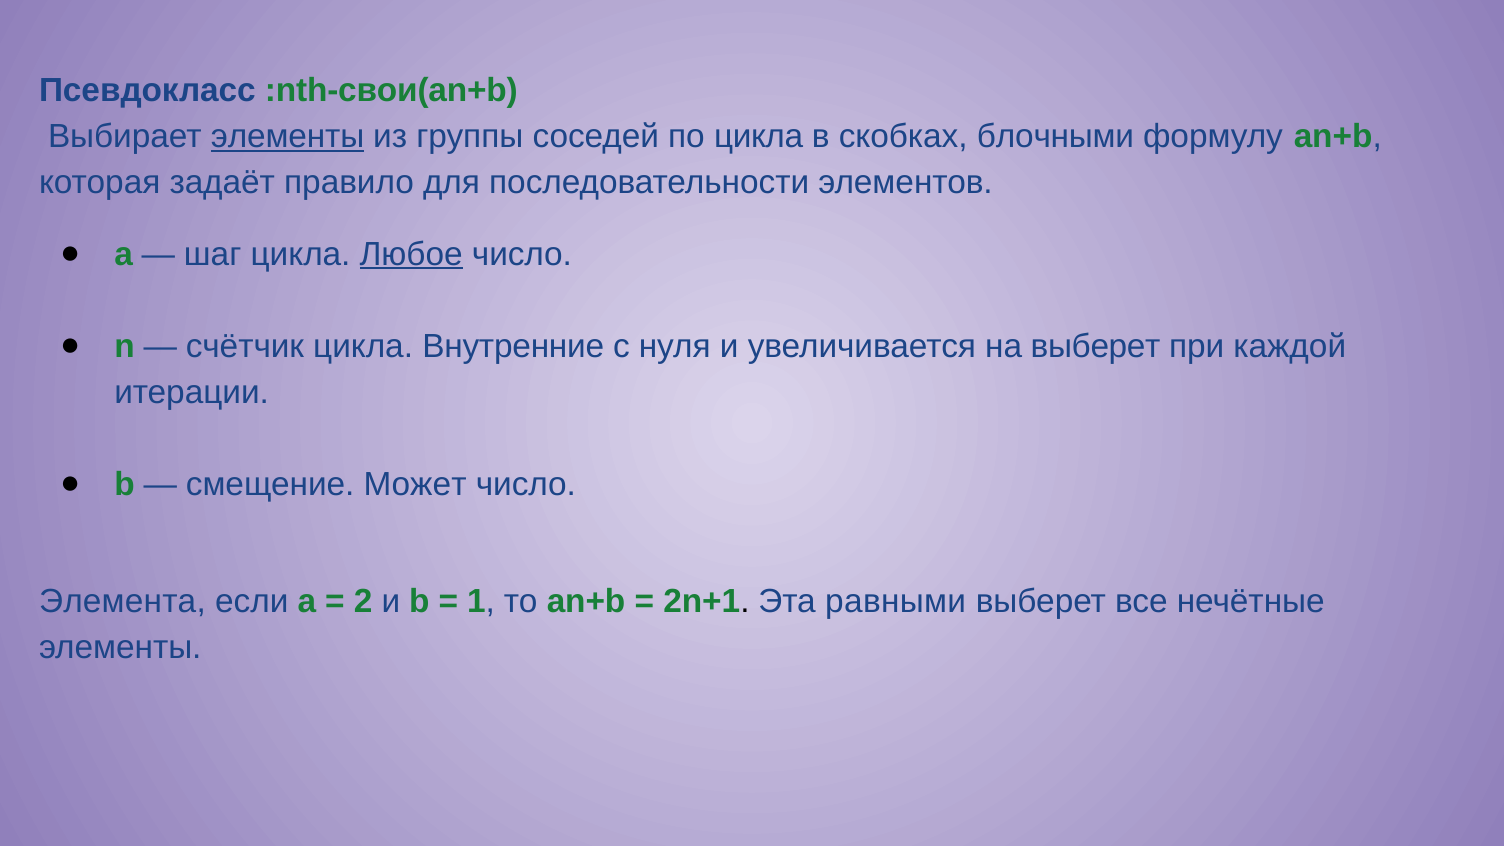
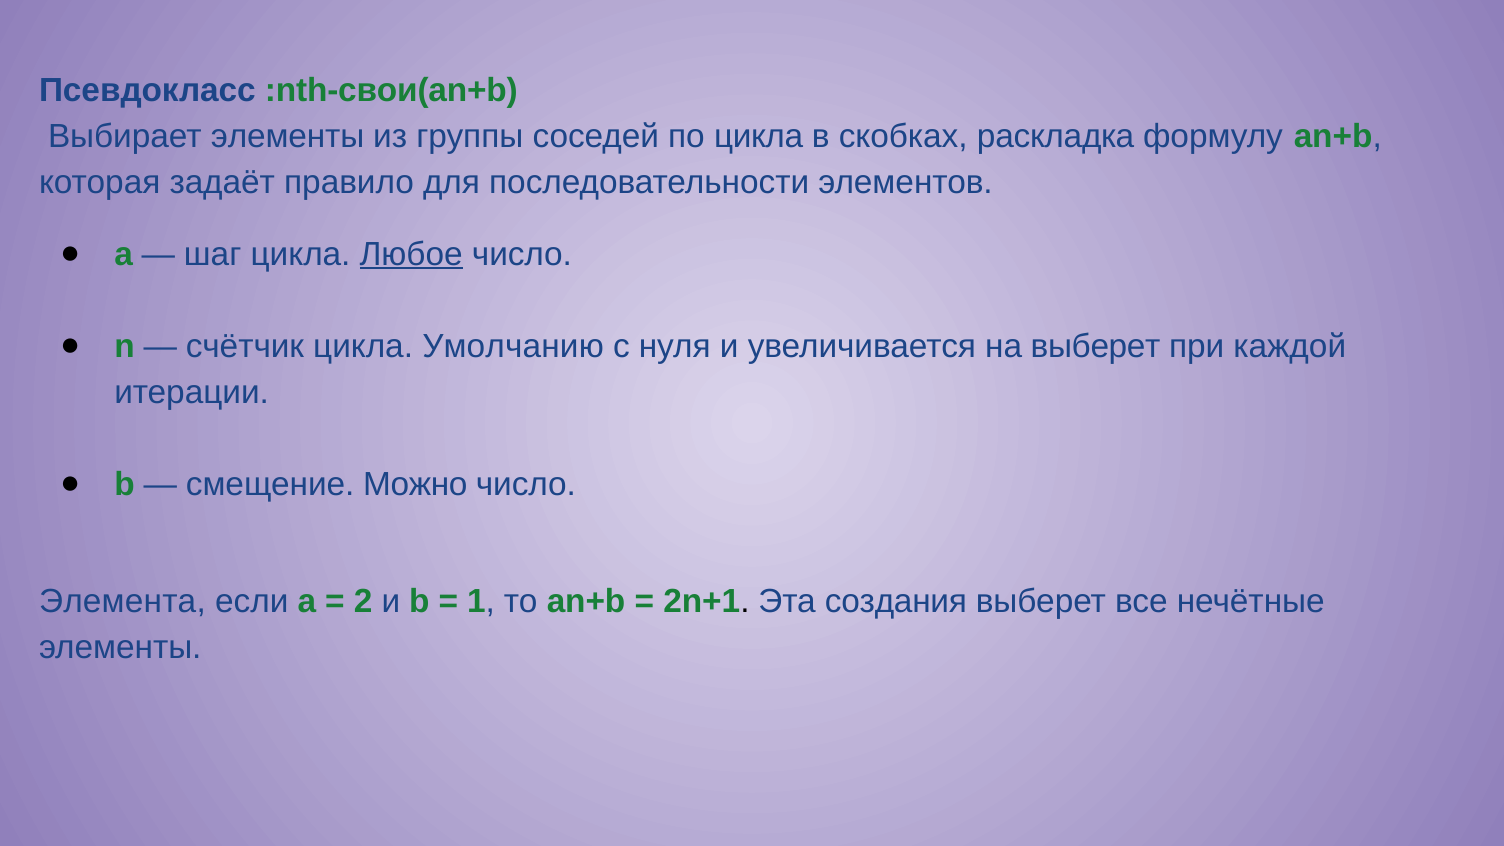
элементы at (288, 137) underline: present -> none
блочными: блочными -> раскладка
Внутренние: Внутренние -> Умолчанию
Может: Может -> Можно
равными: равными -> создания
